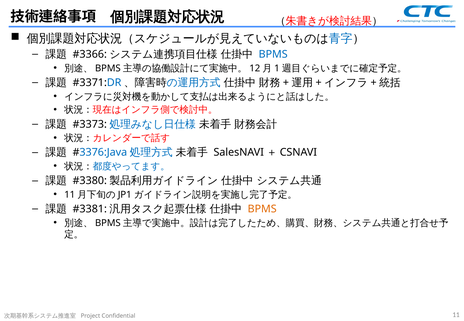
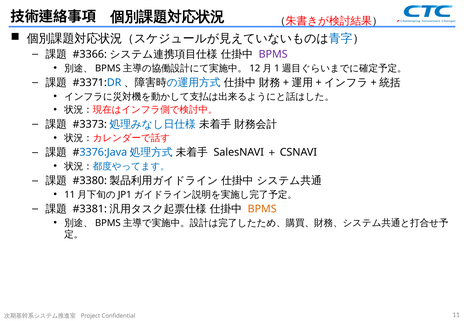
BPMS at (273, 54) colour: blue -> purple
